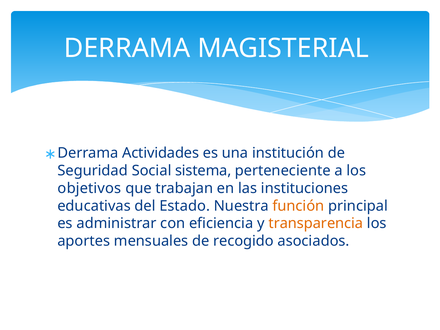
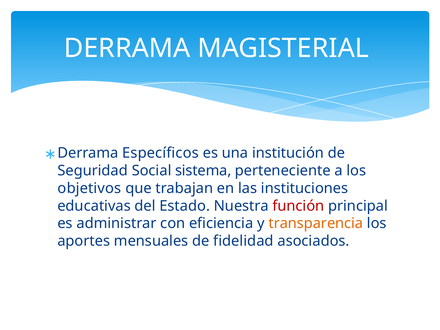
Actividades: Actividades -> Específicos
función colour: orange -> red
recogido: recogido -> fidelidad
